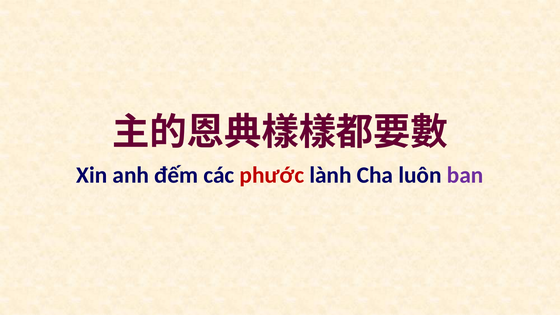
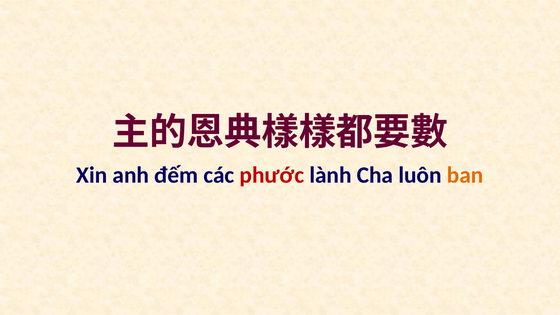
ban colour: purple -> orange
